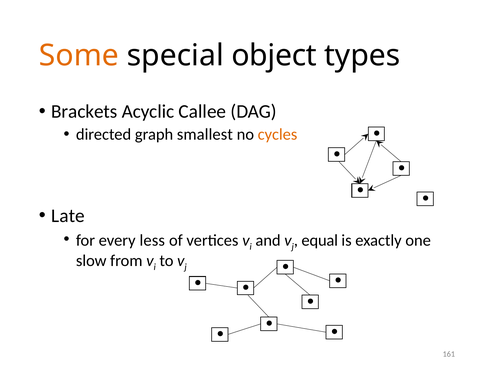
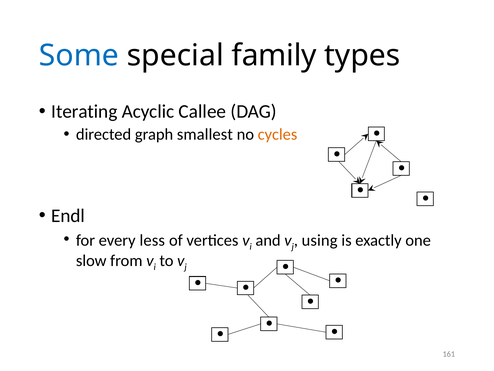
Some colour: orange -> blue
object: object -> family
Brackets: Brackets -> Iterating
Late: Late -> Endl
equal: equal -> using
